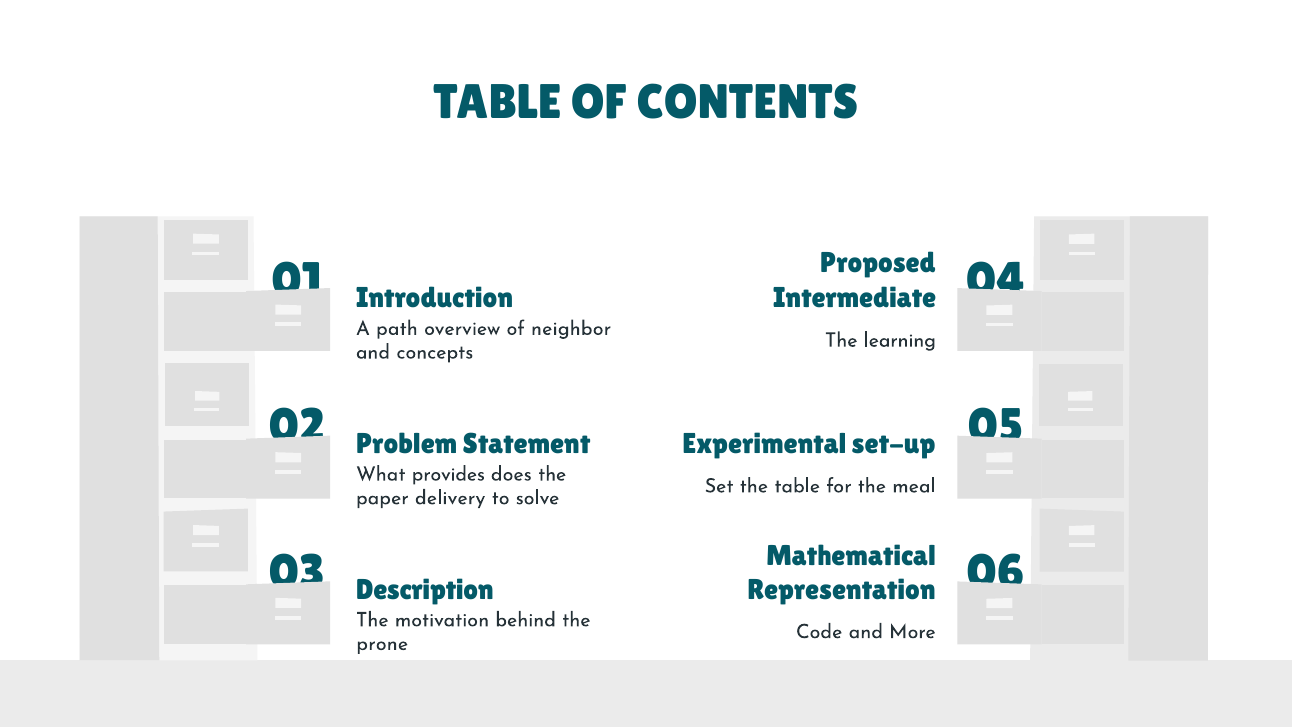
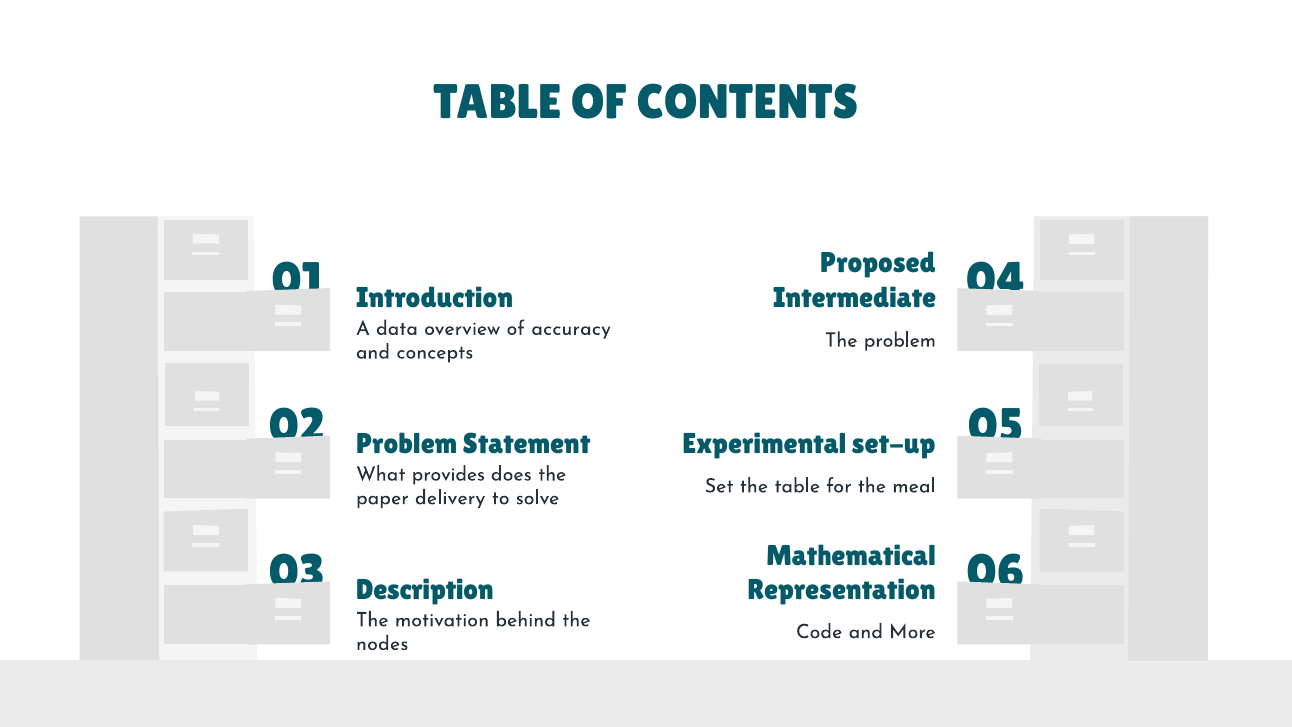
path: path -> data
neighbor: neighbor -> accuracy
The learning: learning -> problem
prone: prone -> nodes
